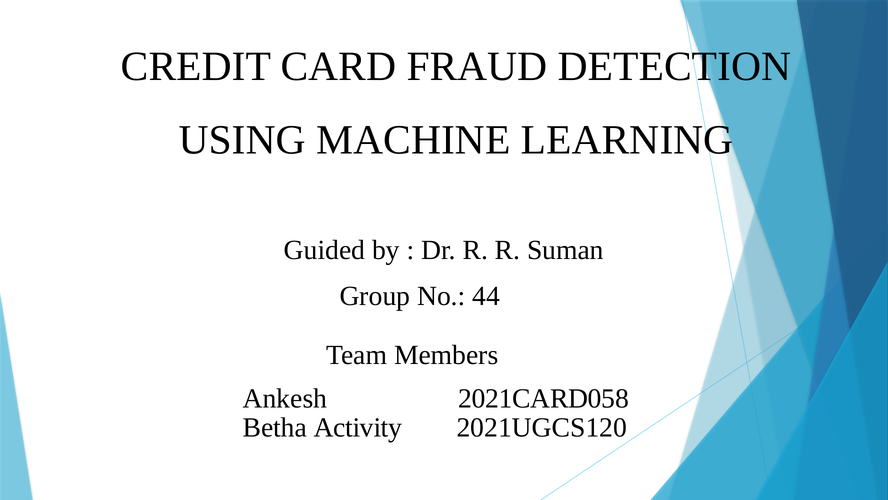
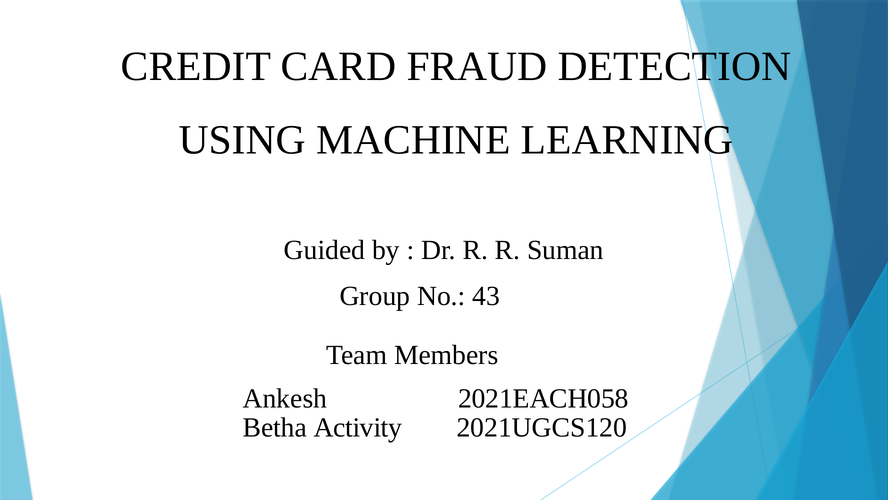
44: 44 -> 43
2021CARD058: 2021CARD058 -> 2021EACH058
